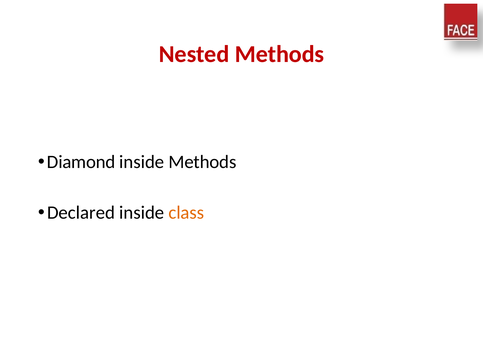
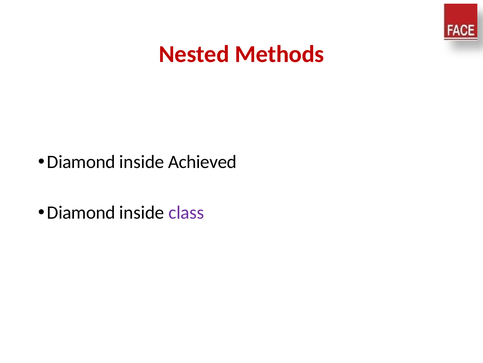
inside Methods: Methods -> Achieved
Declared at (81, 212): Declared -> Diamond
class colour: orange -> purple
